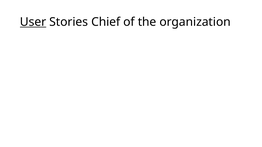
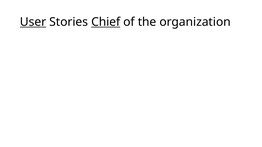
Chief underline: none -> present
